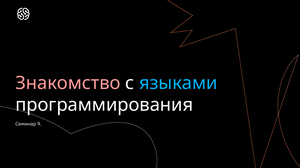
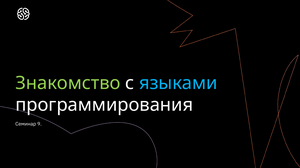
Знакомство colour: pink -> light green
